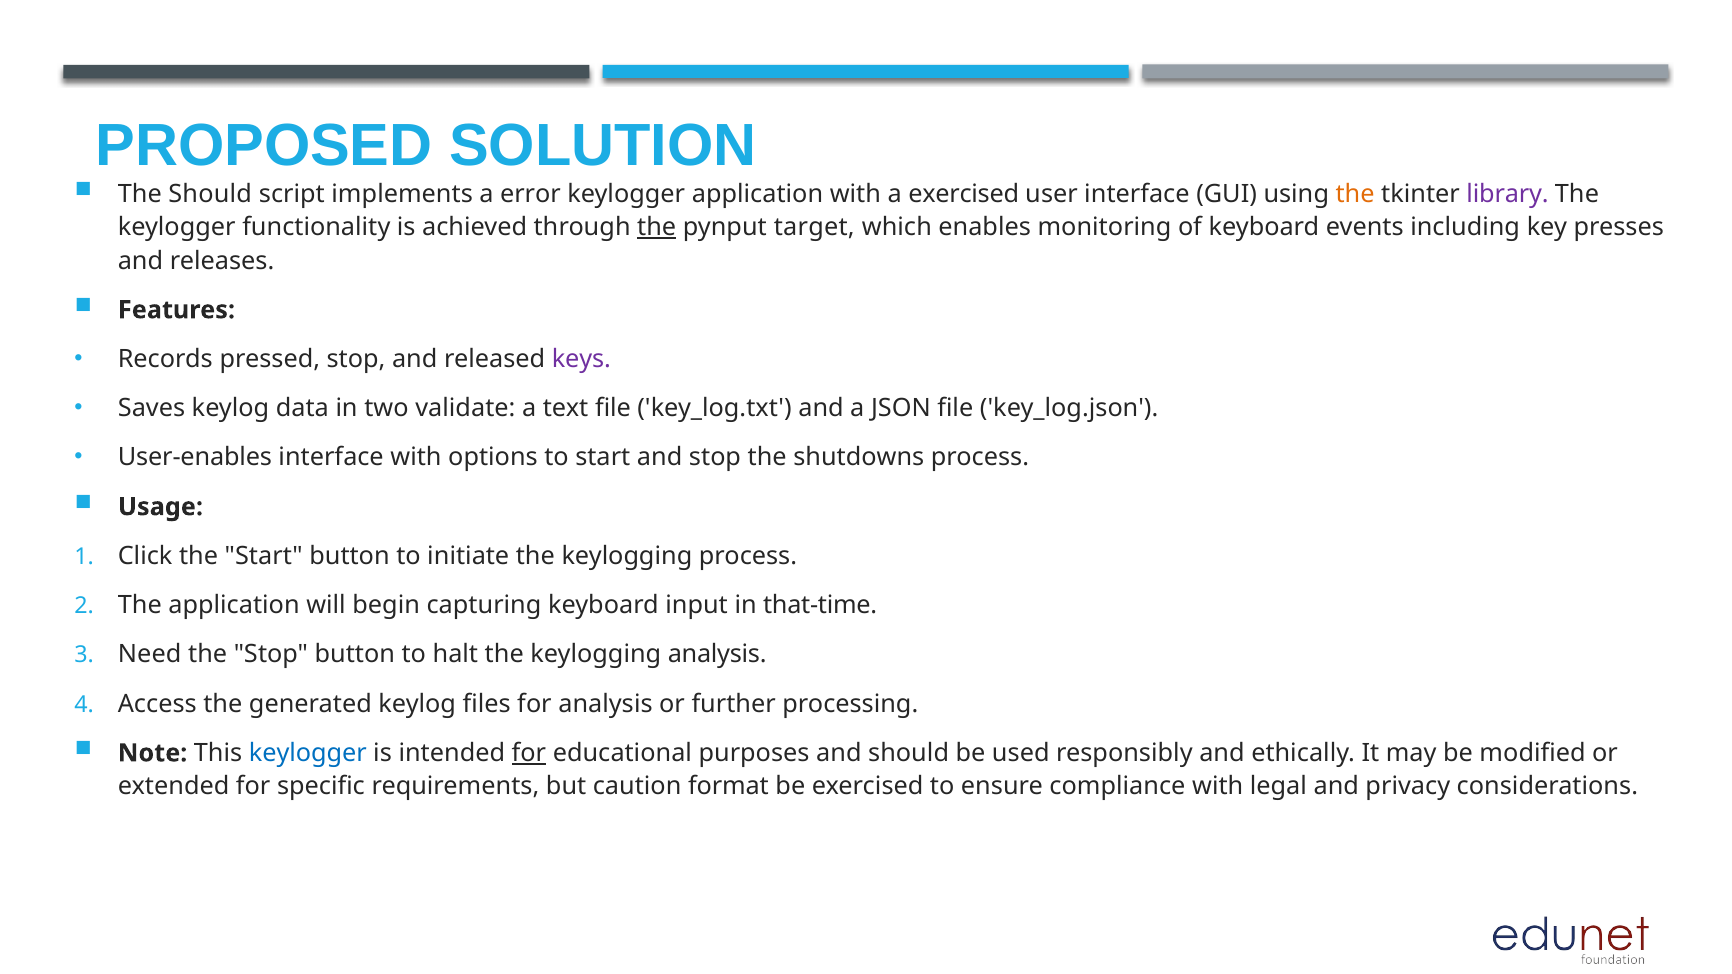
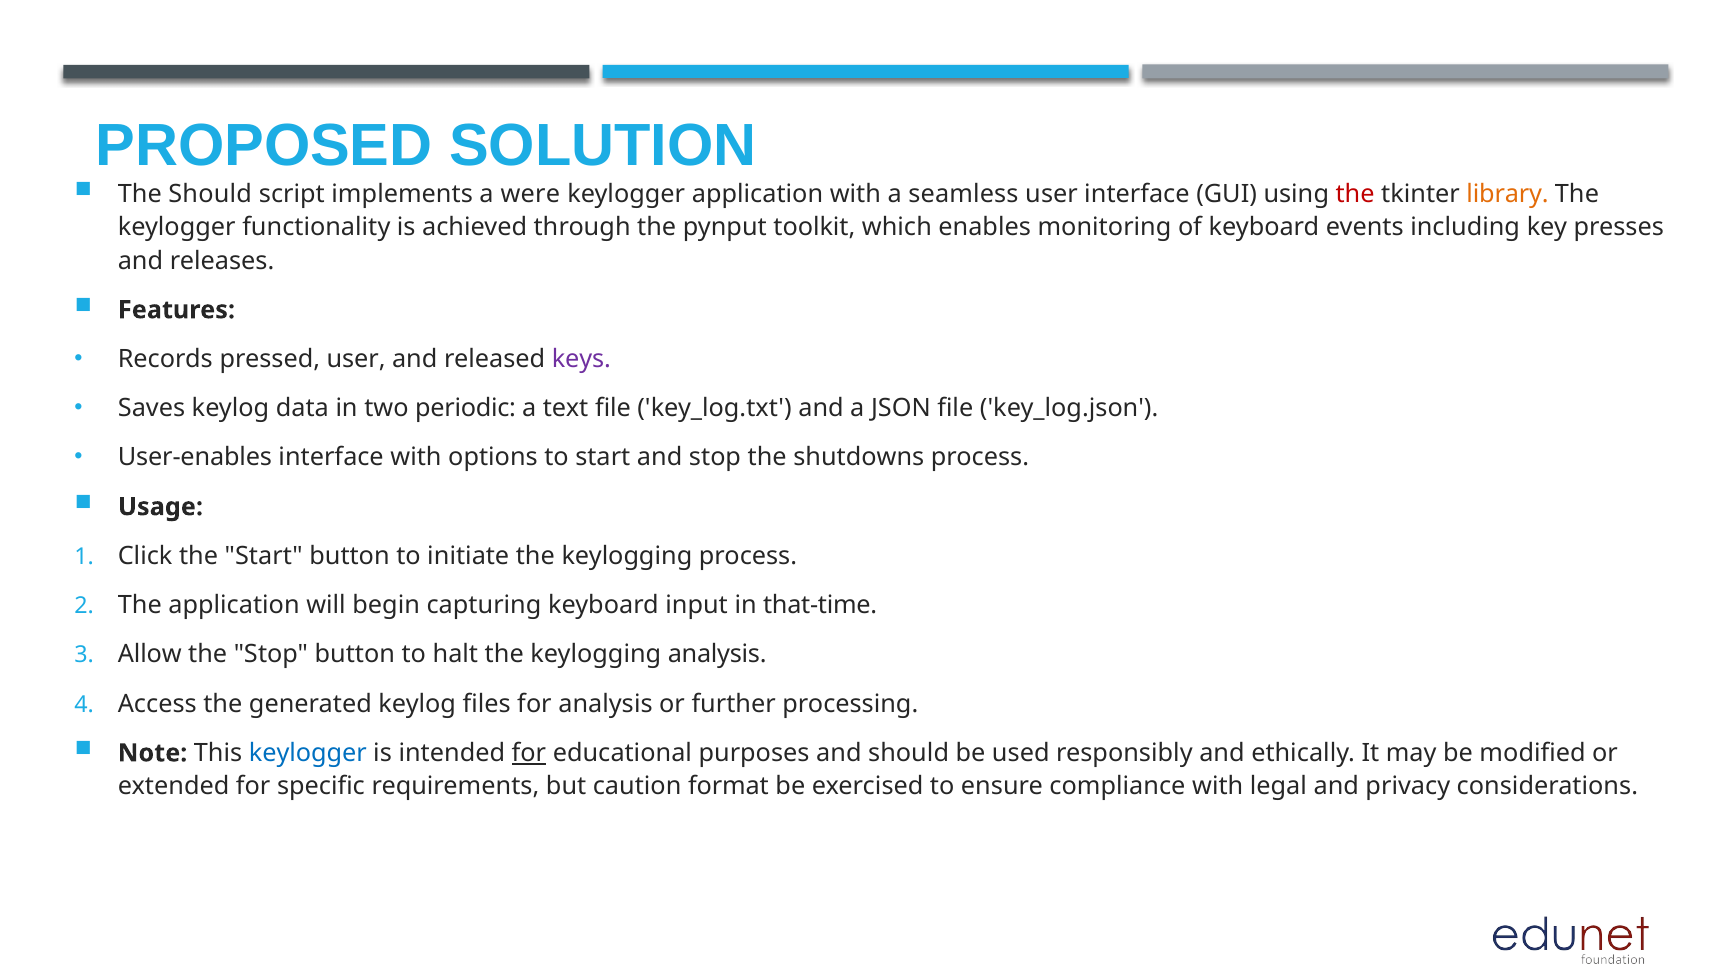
error: error -> were
a exercised: exercised -> seamless
the at (1355, 194) colour: orange -> red
library colour: purple -> orange
the at (657, 227) underline: present -> none
target: target -> toolkit
pressed stop: stop -> user
validate: validate -> periodic
Need: Need -> Allow
